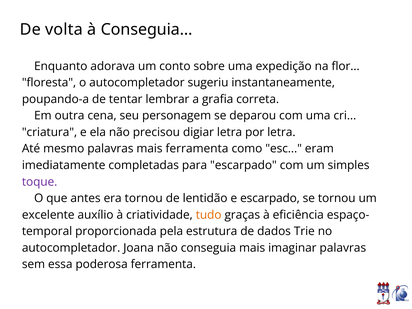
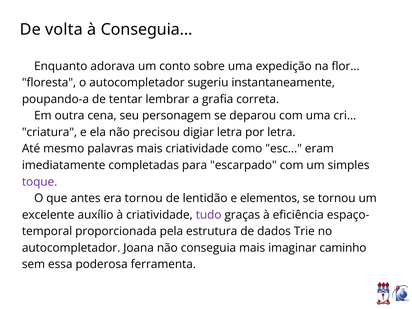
mais ferramenta: ferramenta -> criatividade
e escarpado: escarpado -> elementos
tudo colour: orange -> purple
imaginar palavras: palavras -> caminho
